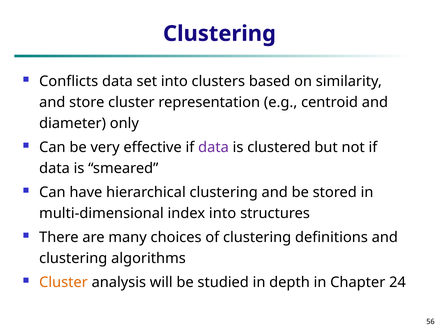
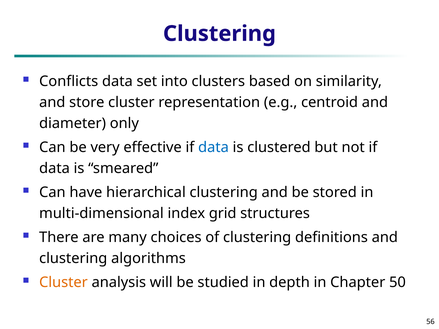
data at (213, 147) colour: purple -> blue
index into: into -> grid
24: 24 -> 50
